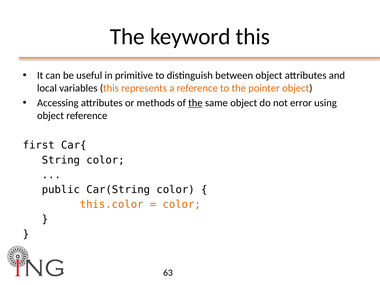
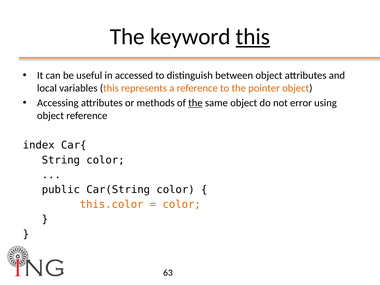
this at (253, 37) underline: none -> present
primitive: primitive -> accessed
first: first -> index
